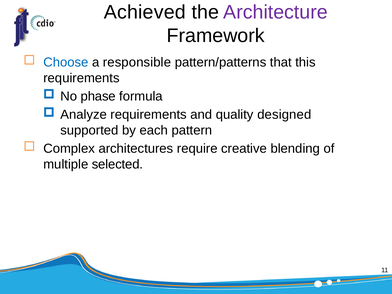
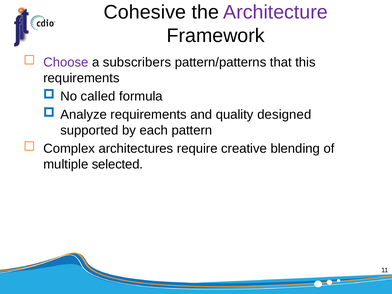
Achieved: Achieved -> Cohesive
Choose colour: blue -> purple
responsible: responsible -> subscribers
phase: phase -> called
